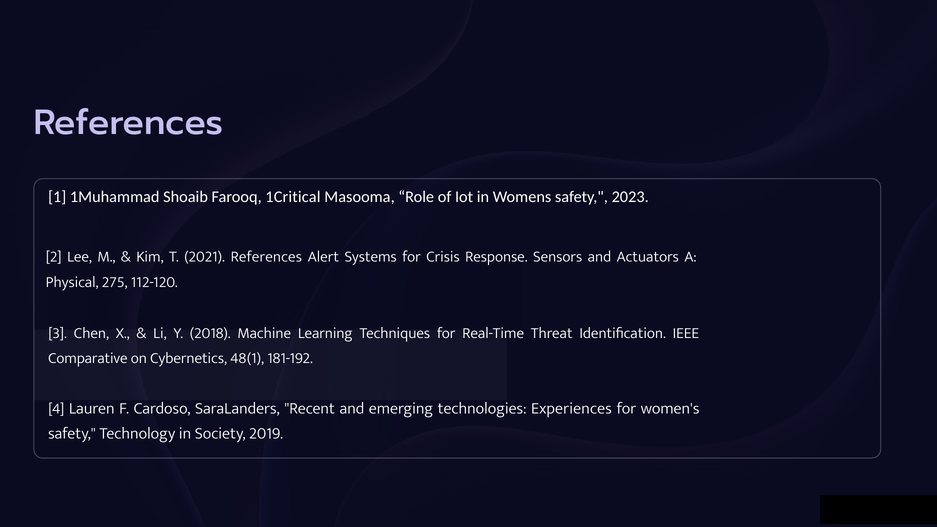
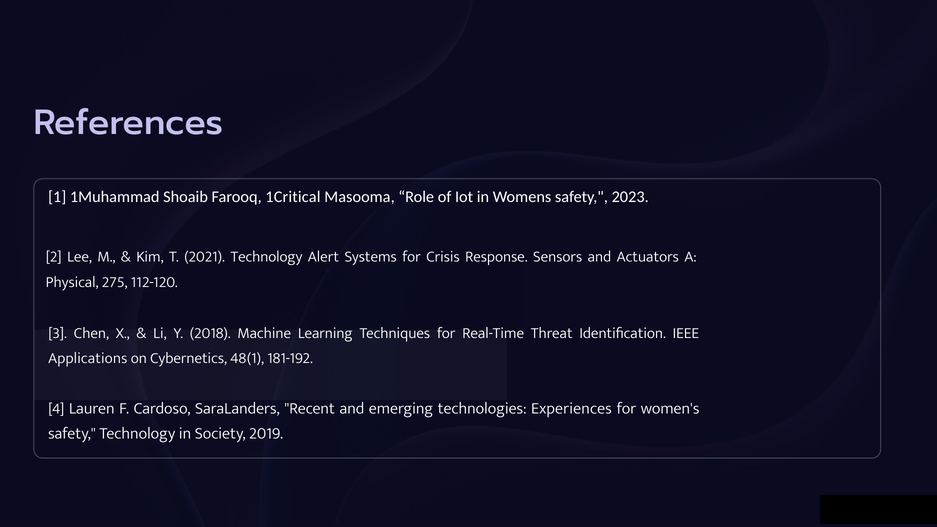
2021 References: References -> Technology
Comparative: Comparative -> Applications
